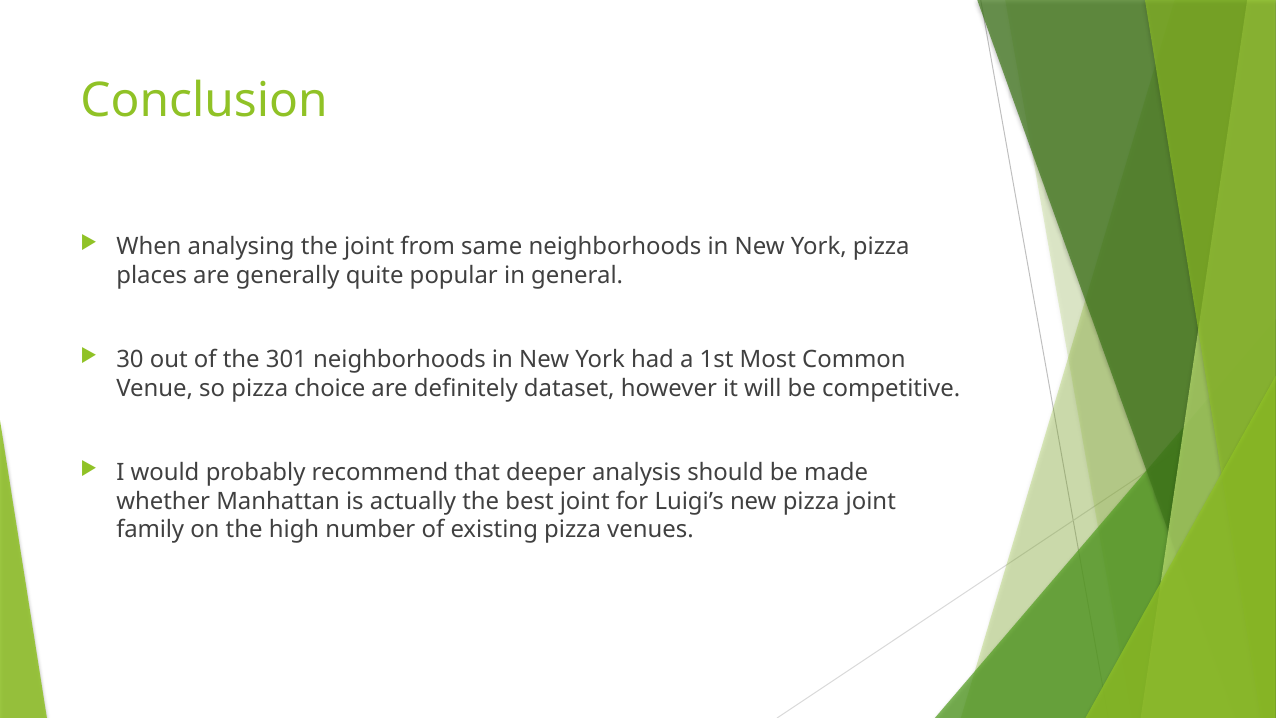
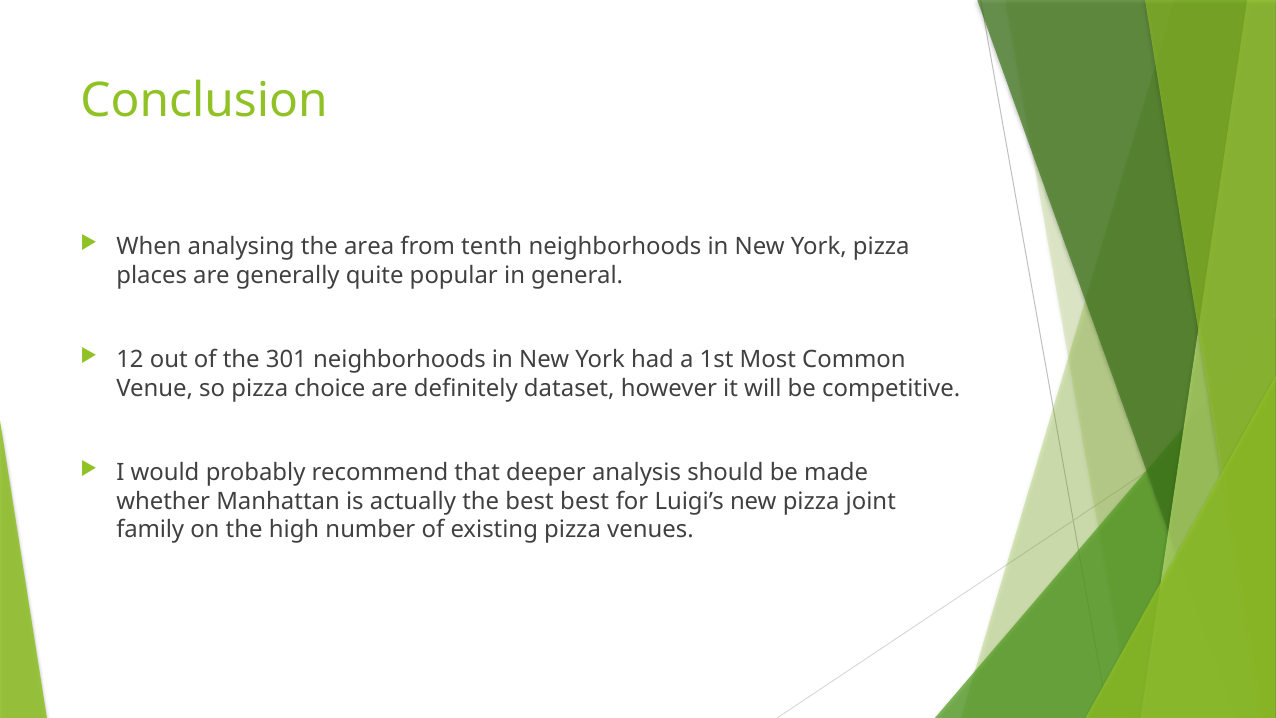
the joint: joint -> area
same: same -> tenth
30: 30 -> 12
best joint: joint -> best
